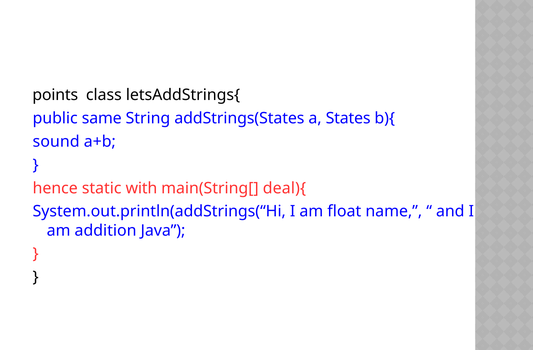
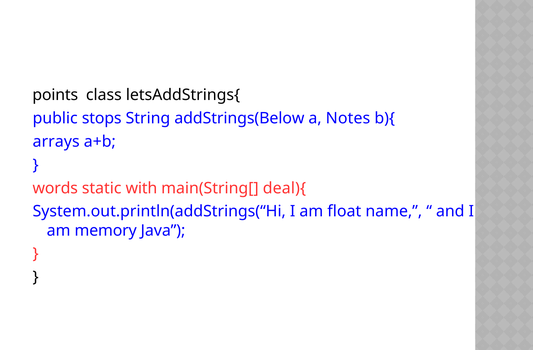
same: same -> stops
addStrings(States: addStrings(States -> addStrings(Below
States: States -> Notes
sound: sound -> arrays
hence: hence -> words
addition: addition -> memory
